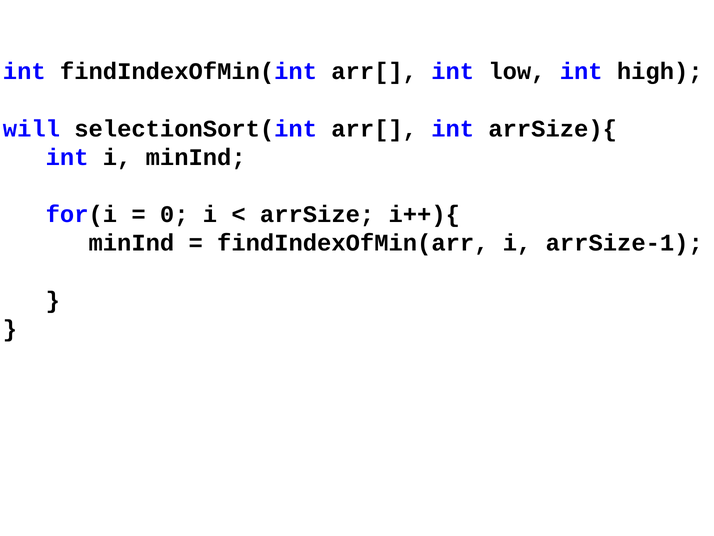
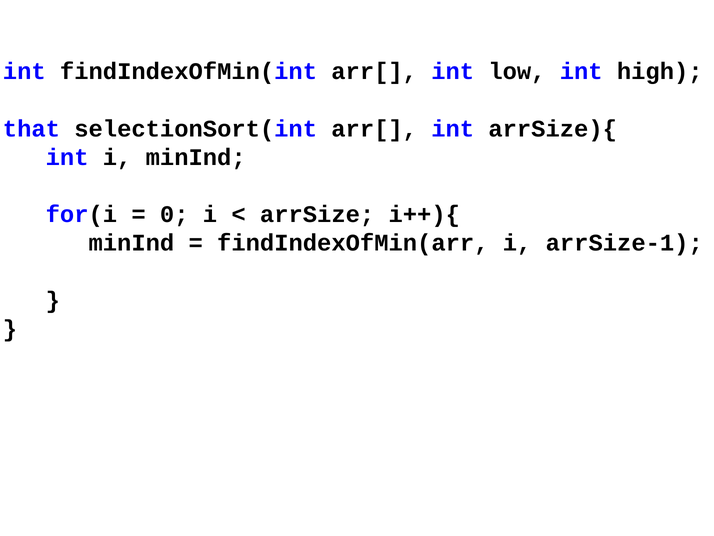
will: will -> that
